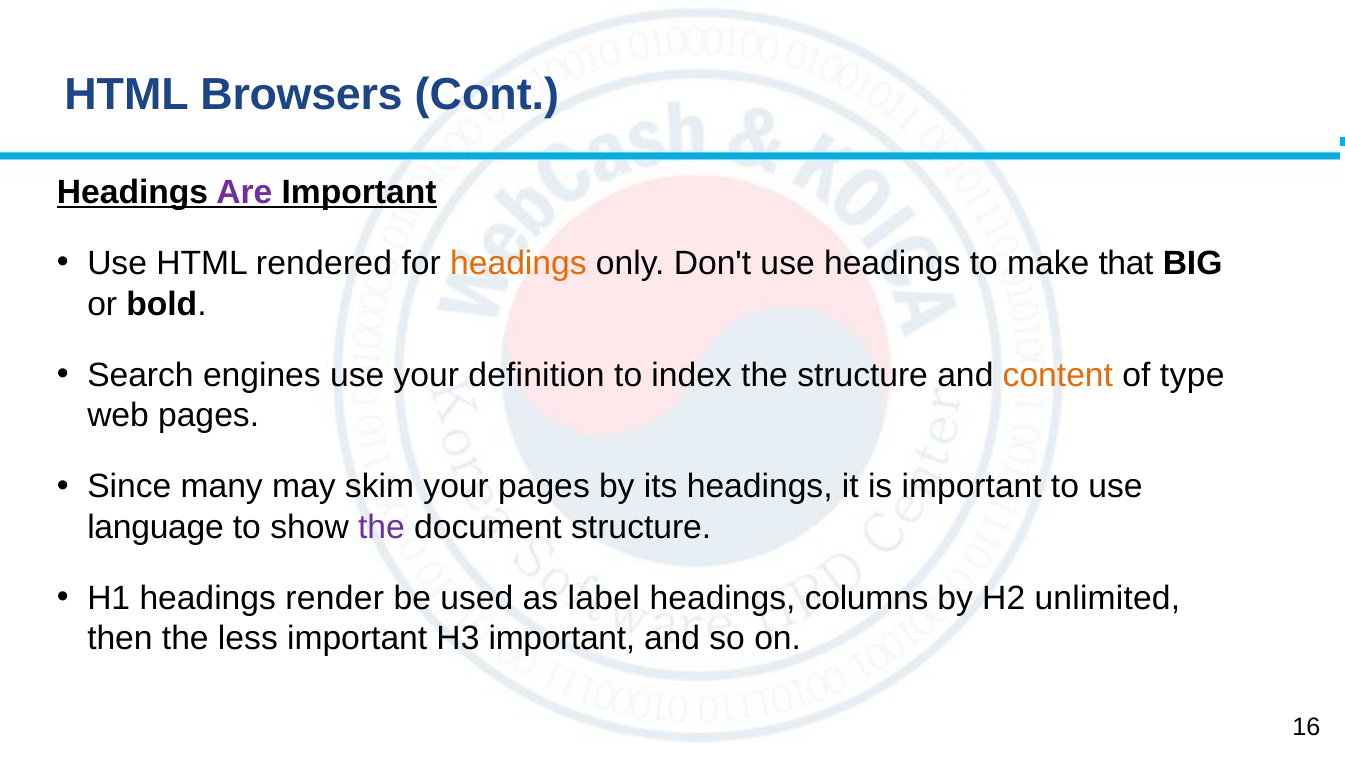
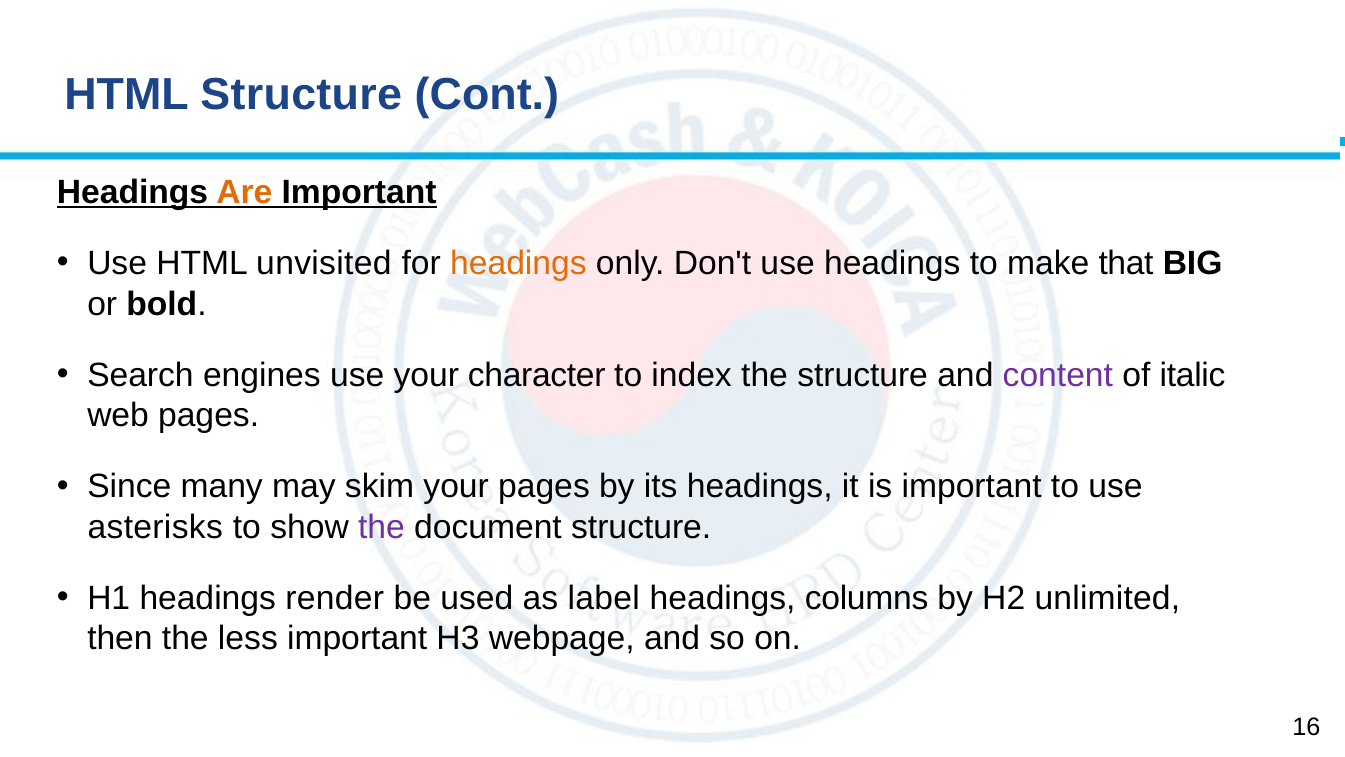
HTML Browsers: Browsers -> Structure
Are colour: purple -> orange
rendered: rendered -> unvisited
definition: definition -> character
content colour: orange -> purple
type: type -> italic
language: language -> asterisks
H3 important: important -> webpage
